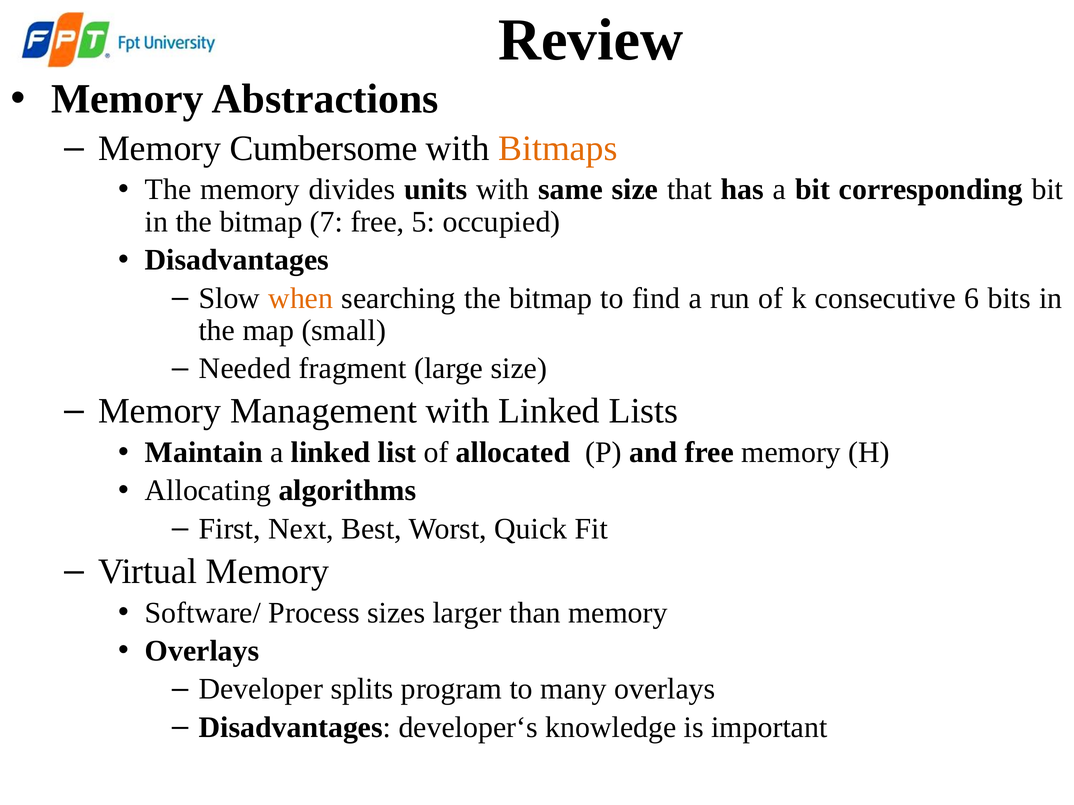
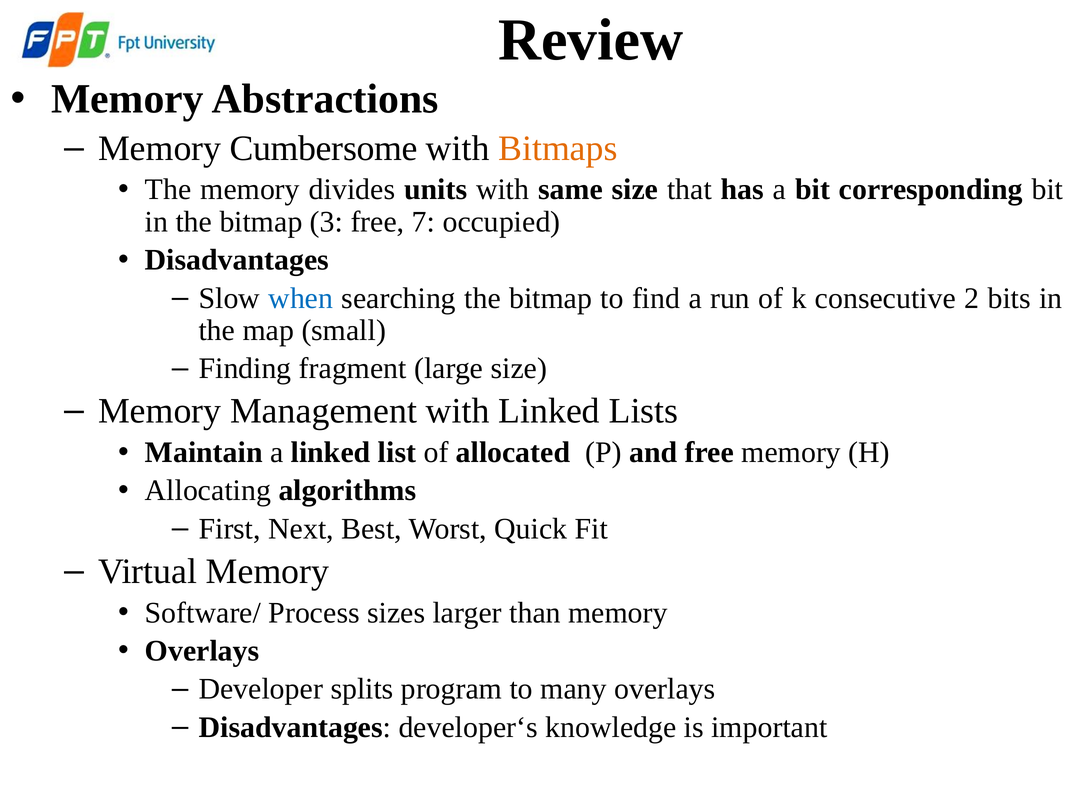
7: 7 -> 3
5: 5 -> 7
when colour: orange -> blue
6: 6 -> 2
Needed: Needed -> Finding
